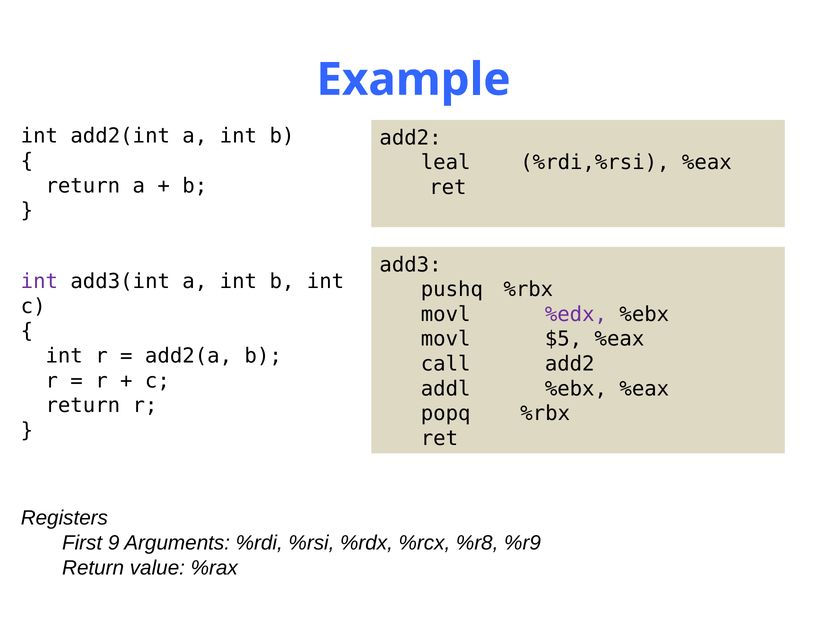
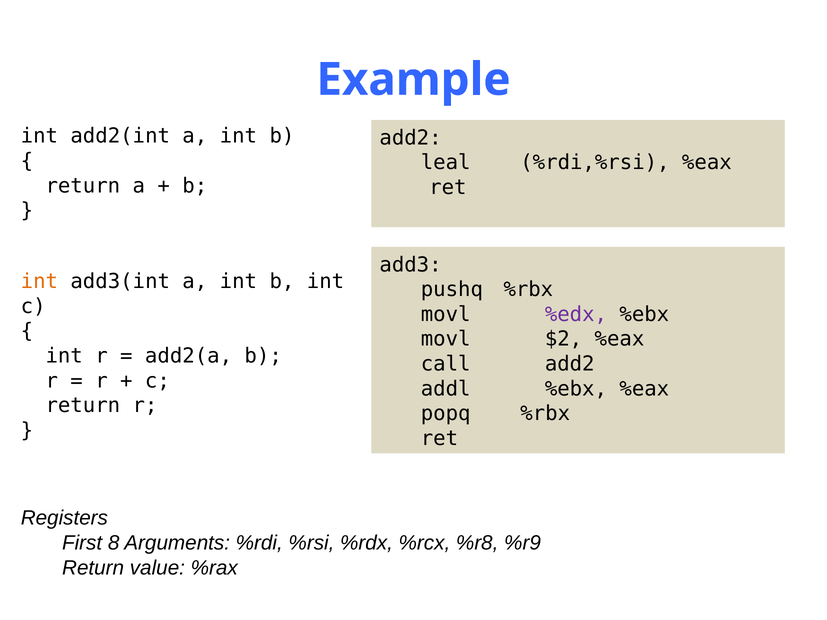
int at (39, 282) colour: purple -> orange
$5: $5 -> $2
9: 9 -> 8
